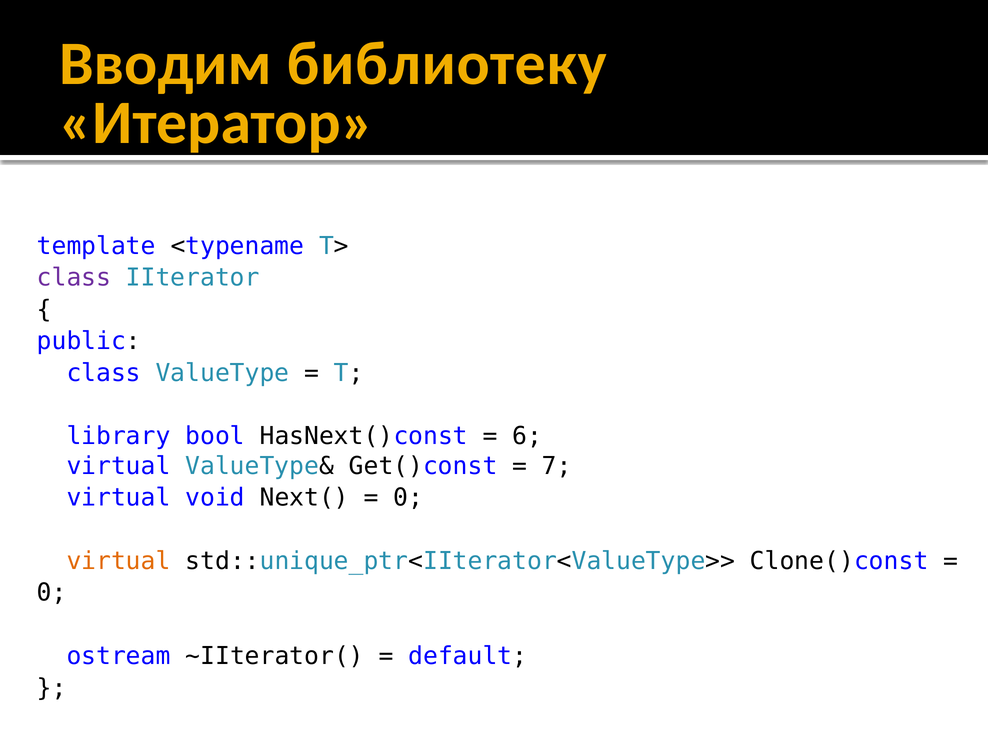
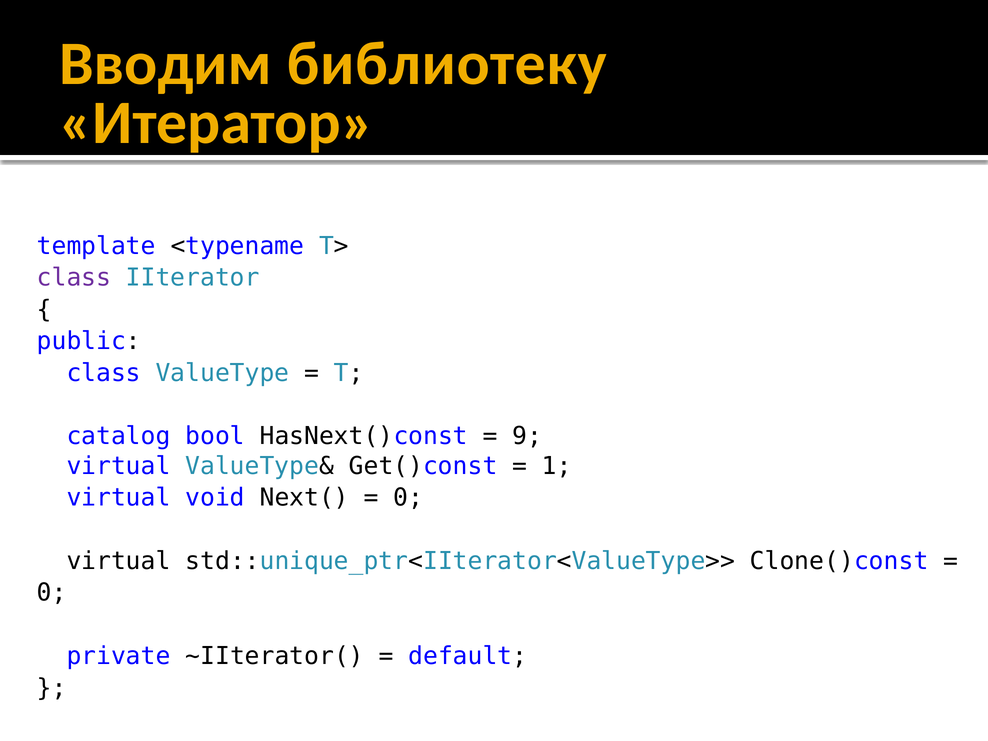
library: library -> catalog
6: 6 -> 9
7: 7 -> 1
virtual at (119, 561) colour: orange -> black
ostream: ostream -> private
